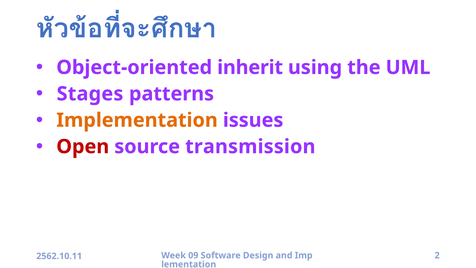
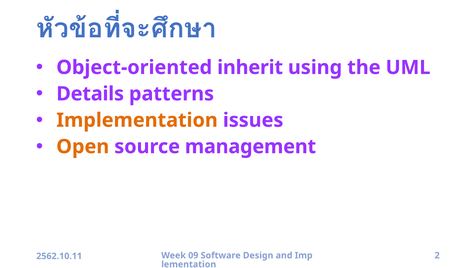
Stages: Stages -> Details
Open colour: red -> orange
transmission: transmission -> management
